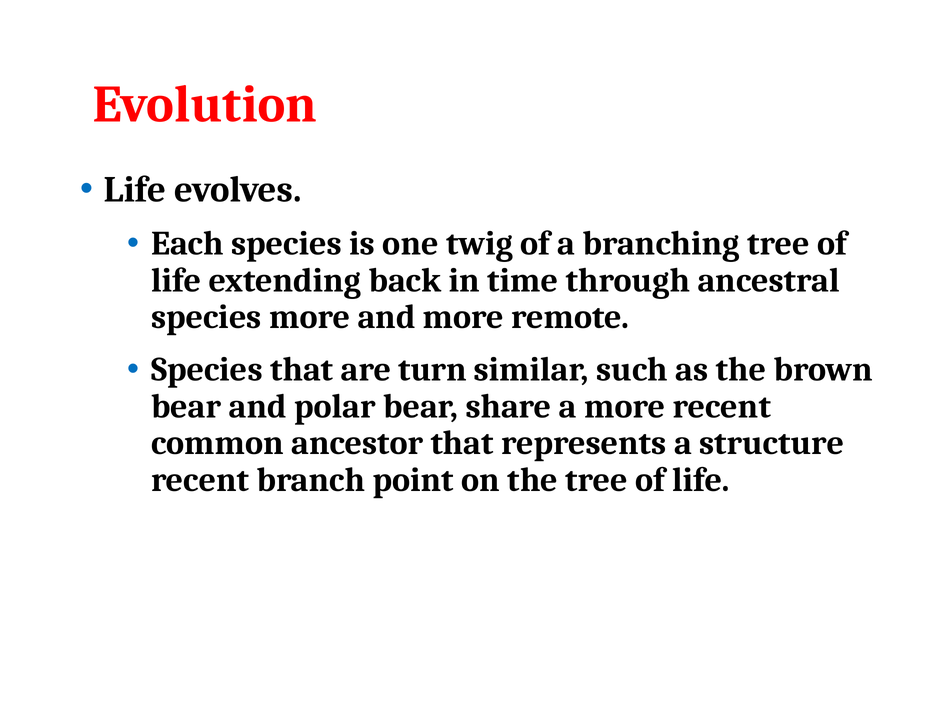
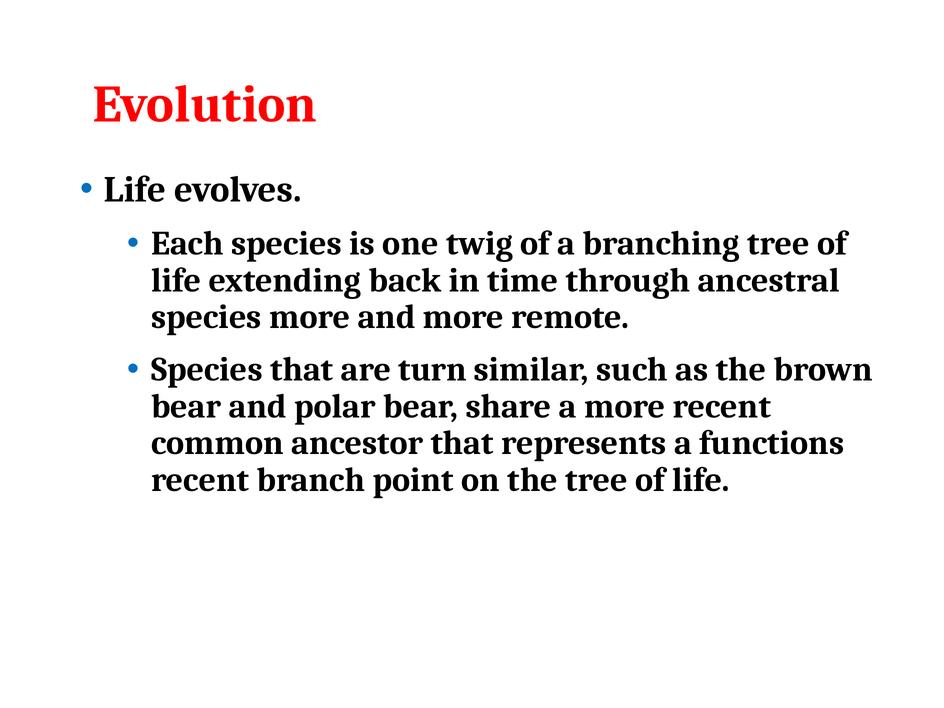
structure: structure -> functions
